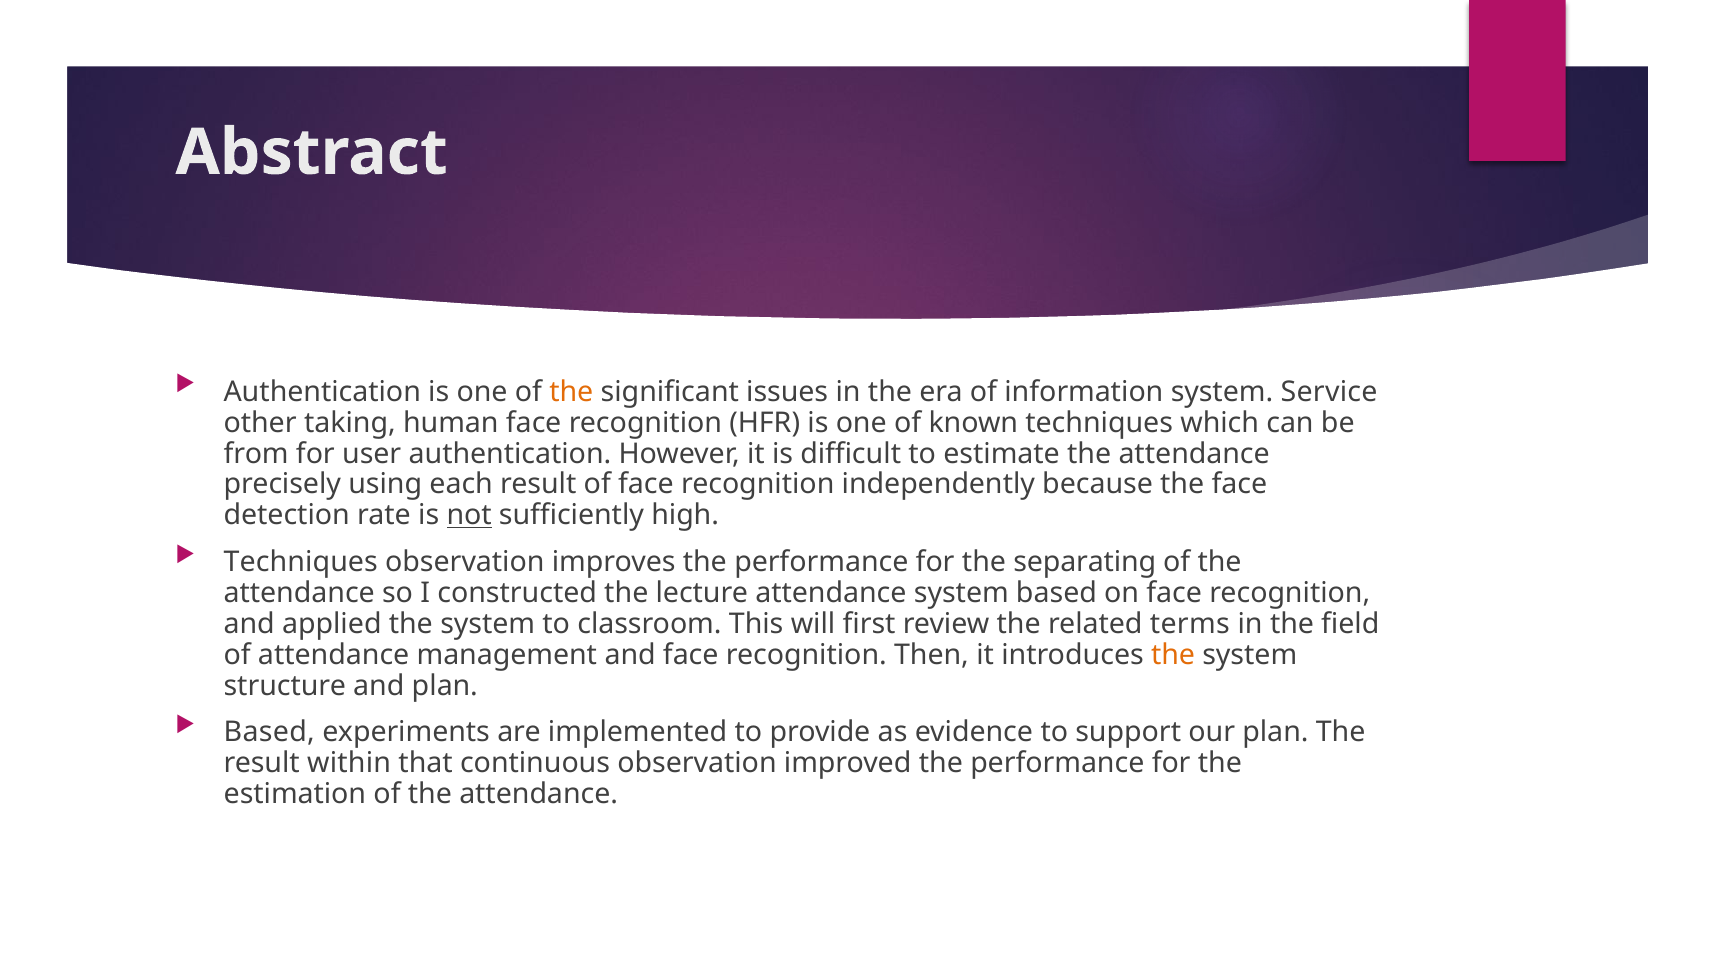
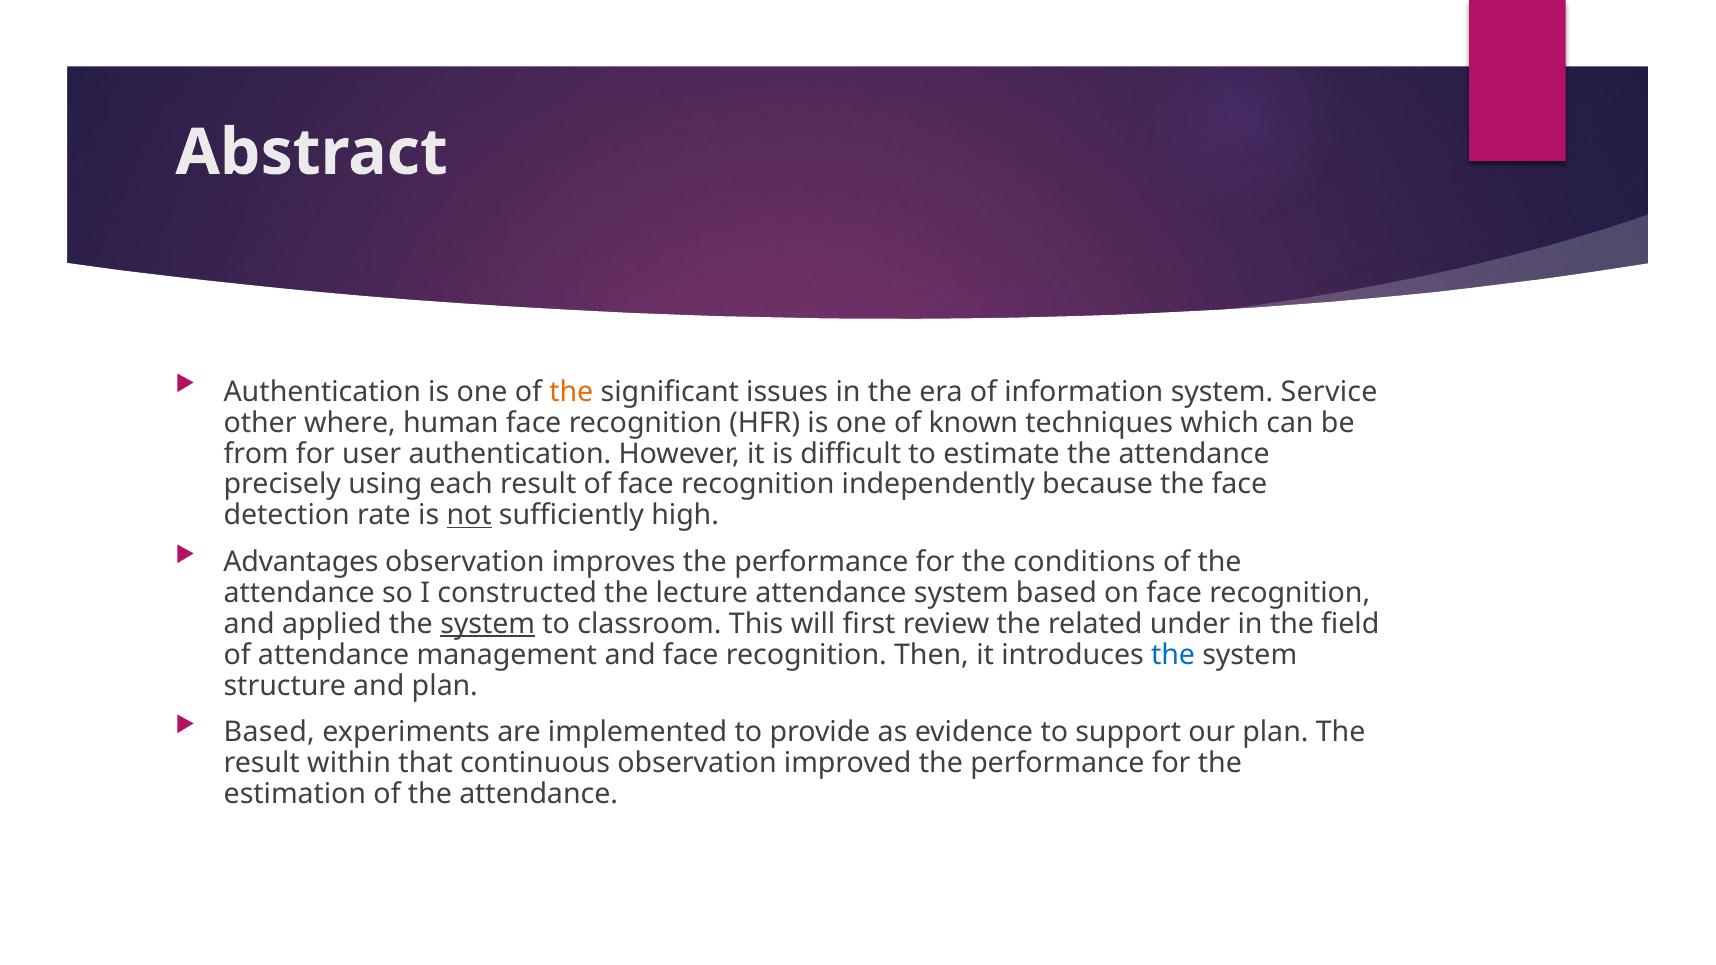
taking: taking -> where
Techniques at (301, 562): Techniques -> Advantages
separating: separating -> conditions
system at (488, 624) underline: none -> present
terms: terms -> under
the at (1173, 655) colour: orange -> blue
